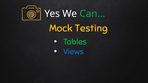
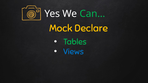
Testing: Testing -> Declare
